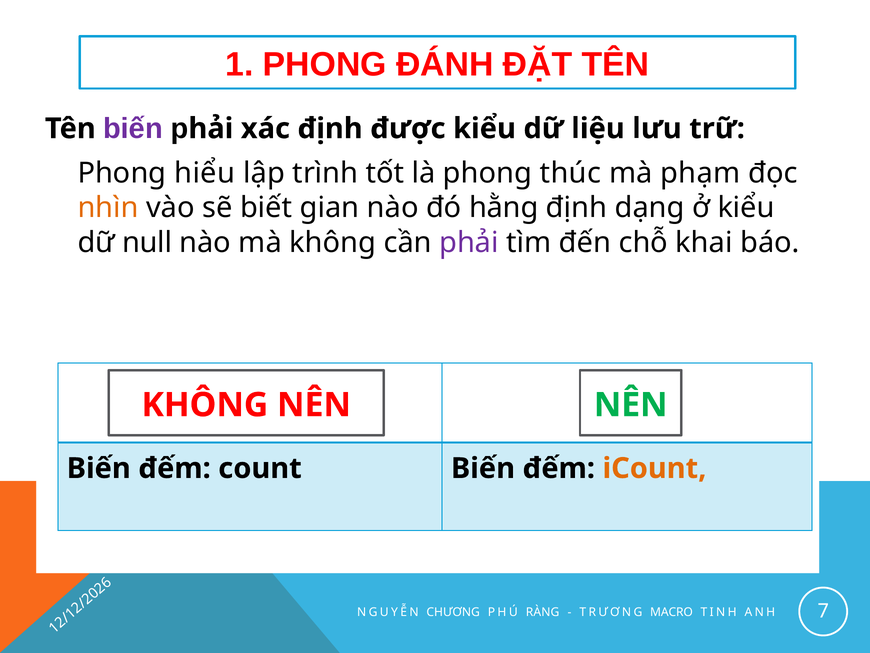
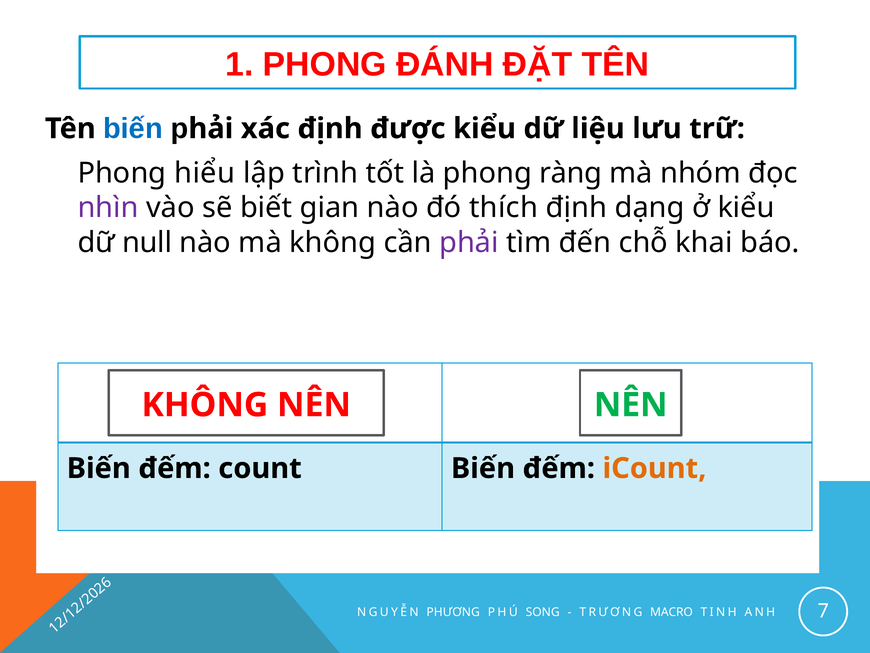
biến at (133, 128) colour: purple -> blue
thúc: thúc -> ràng
phạm: phạm -> nhóm
nhìn colour: orange -> purple
hằng: hằng -> thích
CHƯƠNG: CHƯƠNG -> PHƯƠNG
RÀNG: RÀNG -> SONG
